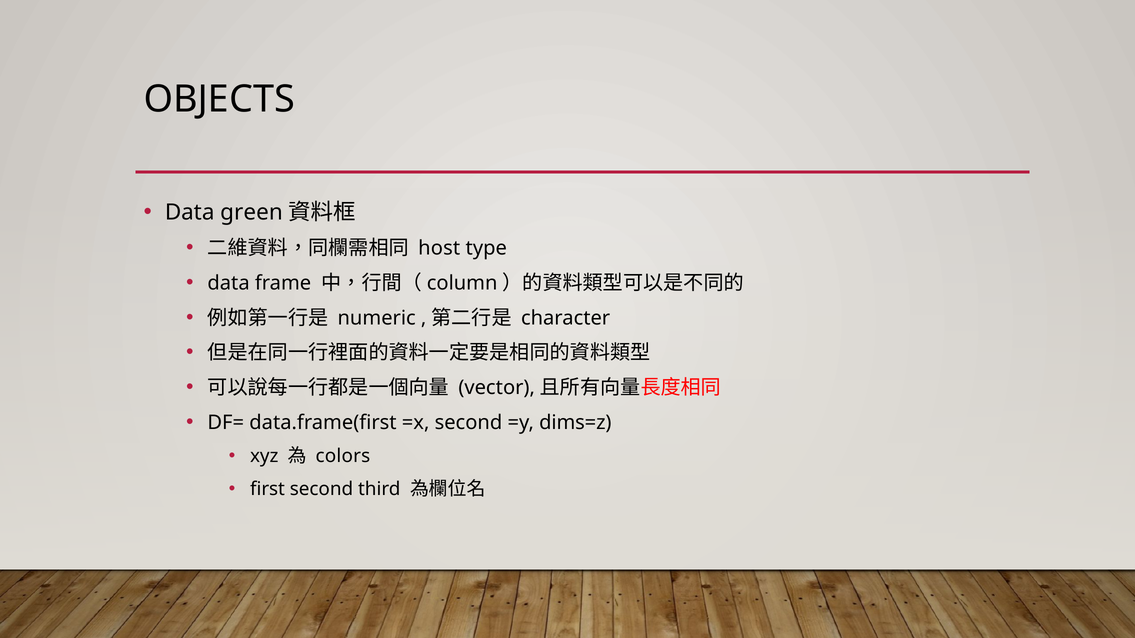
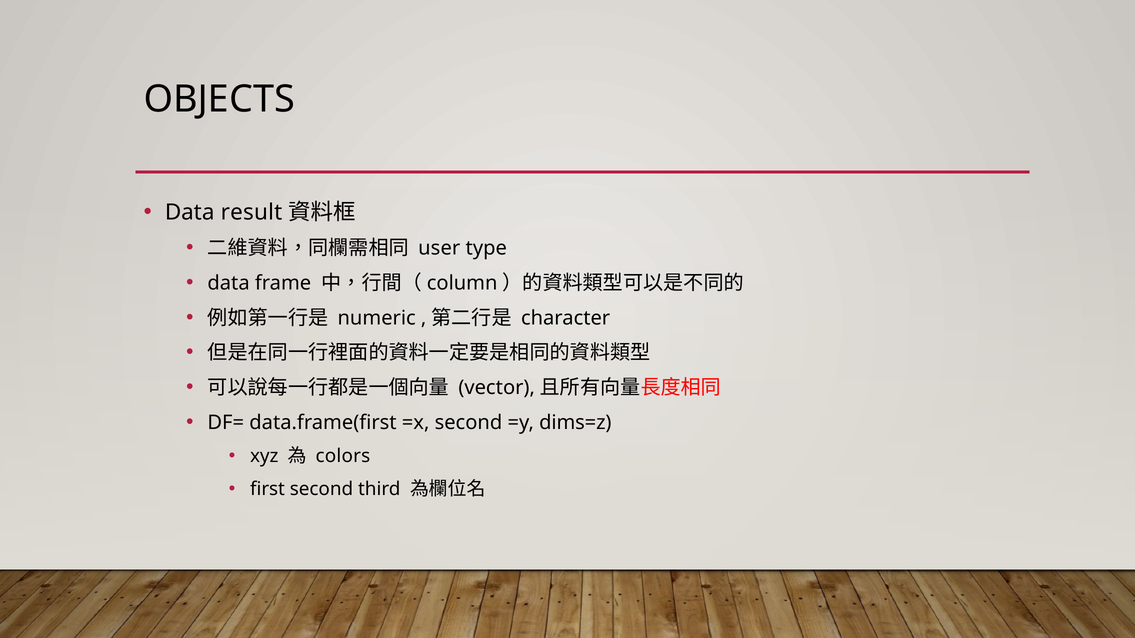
green: green -> result
host: host -> user
